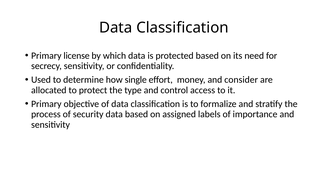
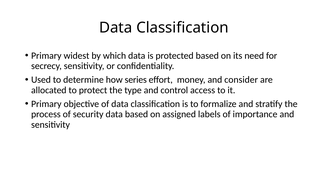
license: license -> widest
single: single -> series
